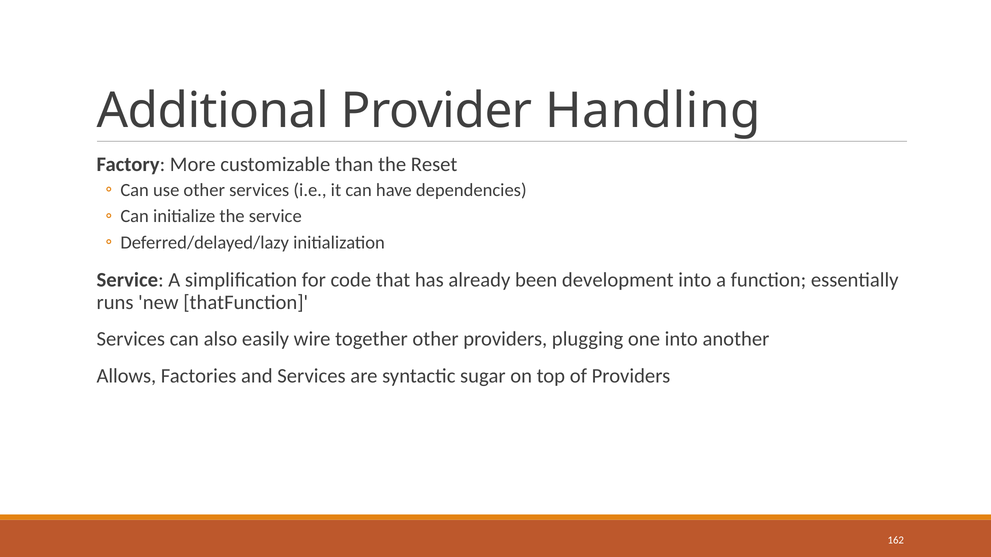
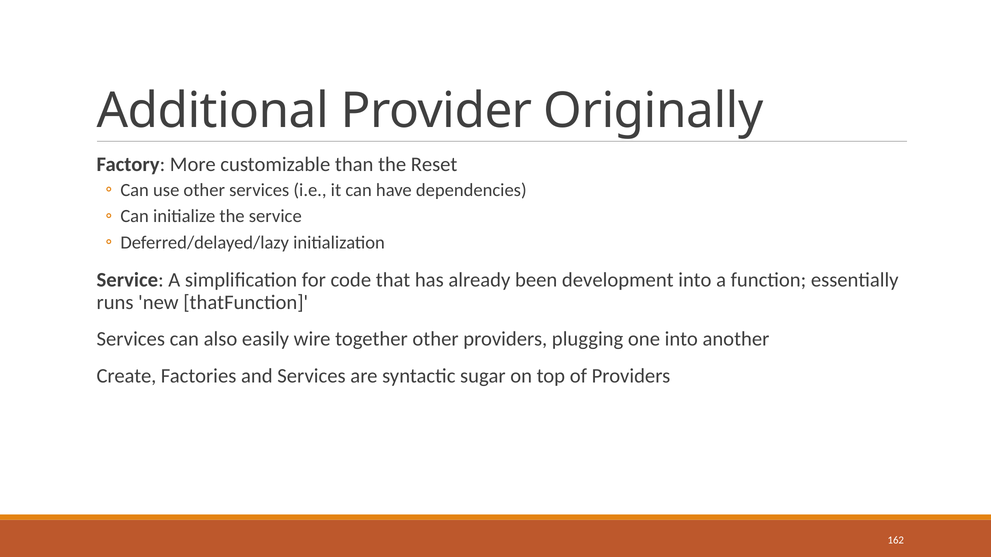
Handling: Handling -> Originally
Allows: Allows -> Create
